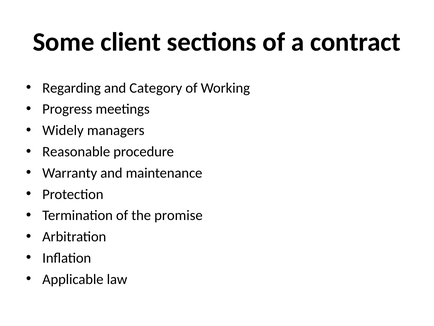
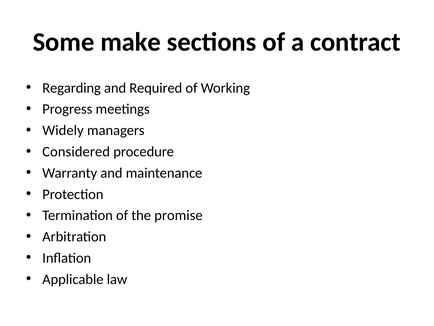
client: client -> make
Category: Category -> Required
Reasonable: Reasonable -> Considered
